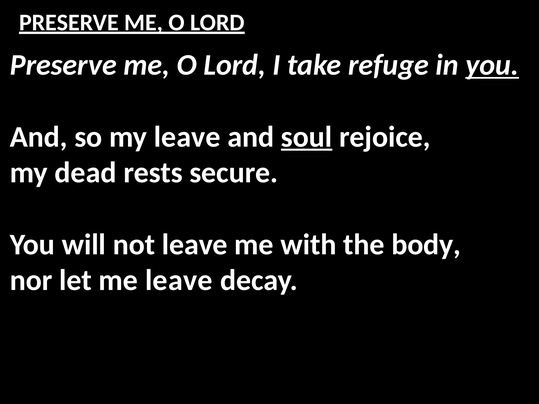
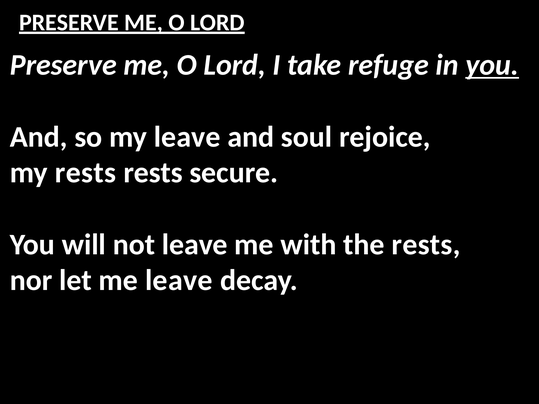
soul underline: present -> none
my dead: dead -> rests
the body: body -> rests
